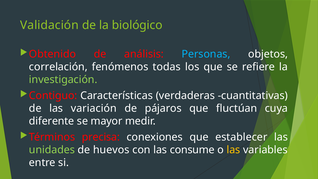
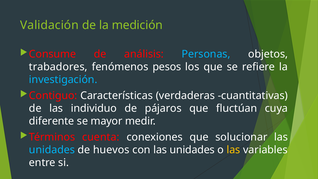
biológico: biológico -> medición
Obtenido: Obtenido -> Consume
correlación: correlación -> trabadores
todas: todas -> pesos
investigación colour: light green -> light blue
variación: variación -> individuo
precisa: precisa -> cuenta
establecer: establecer -> solucionar
unidades at (52, 150) colour: light green -> light blue
con las consume: consume -> unidades
